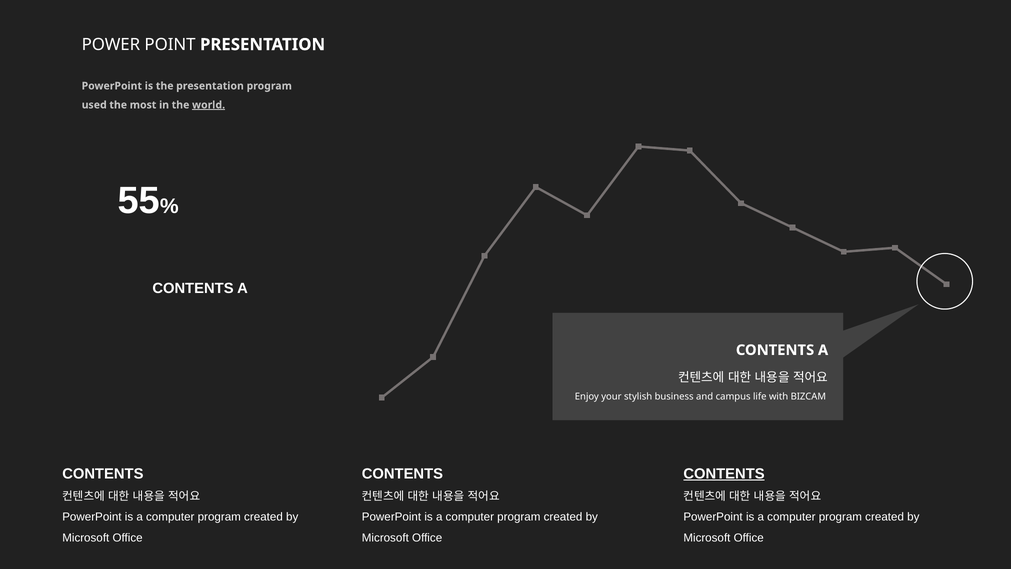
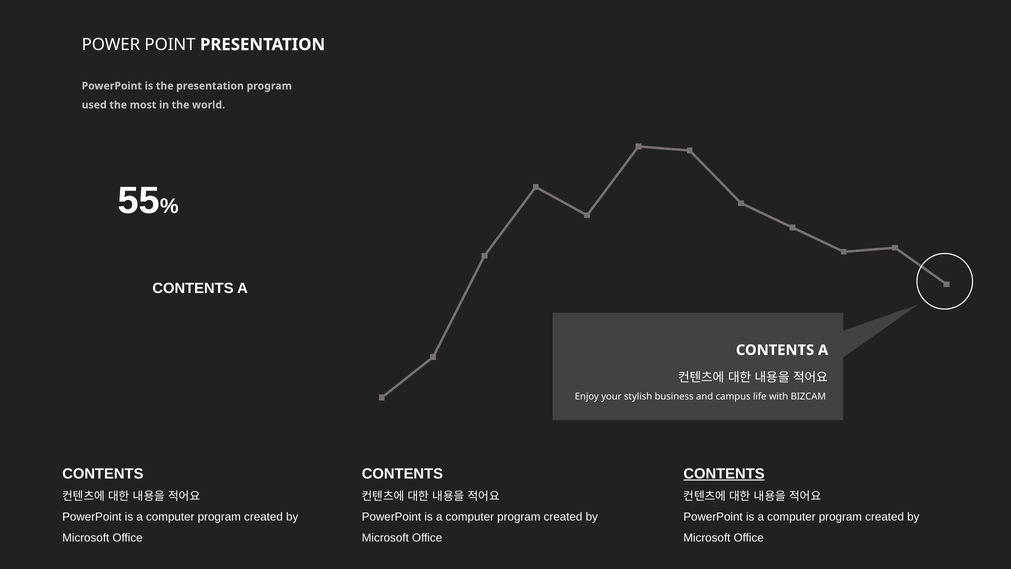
world underline: present -> none
